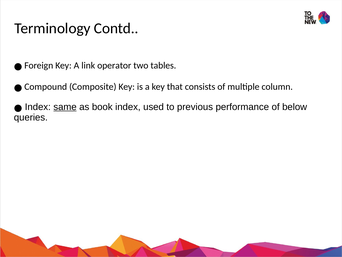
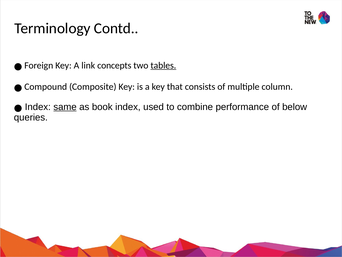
operator: operator -> concepts
tables underline: none -> present
previous: previous -> combine
